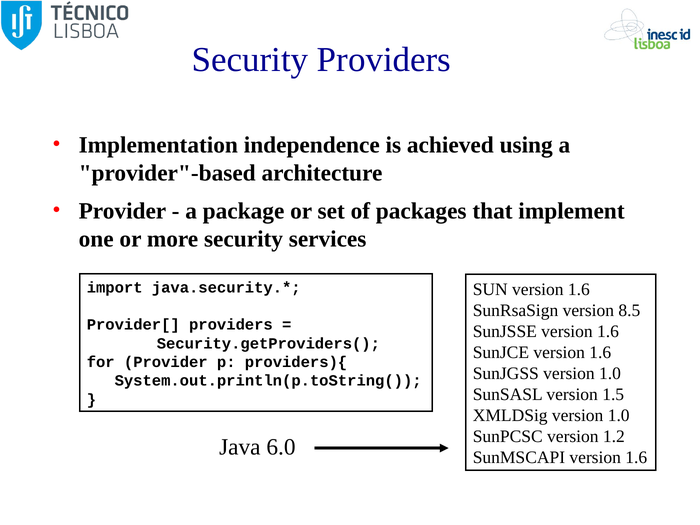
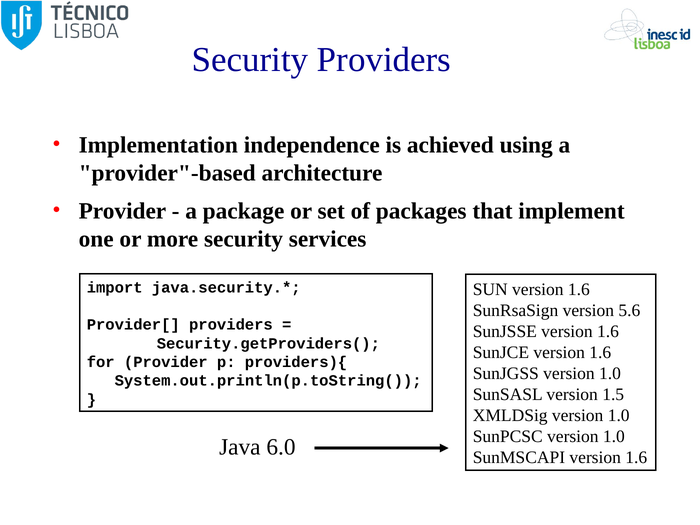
8.5: 8.5 -> 5.6
SunPCSC version 1.2: 1.2 -> 1.0
